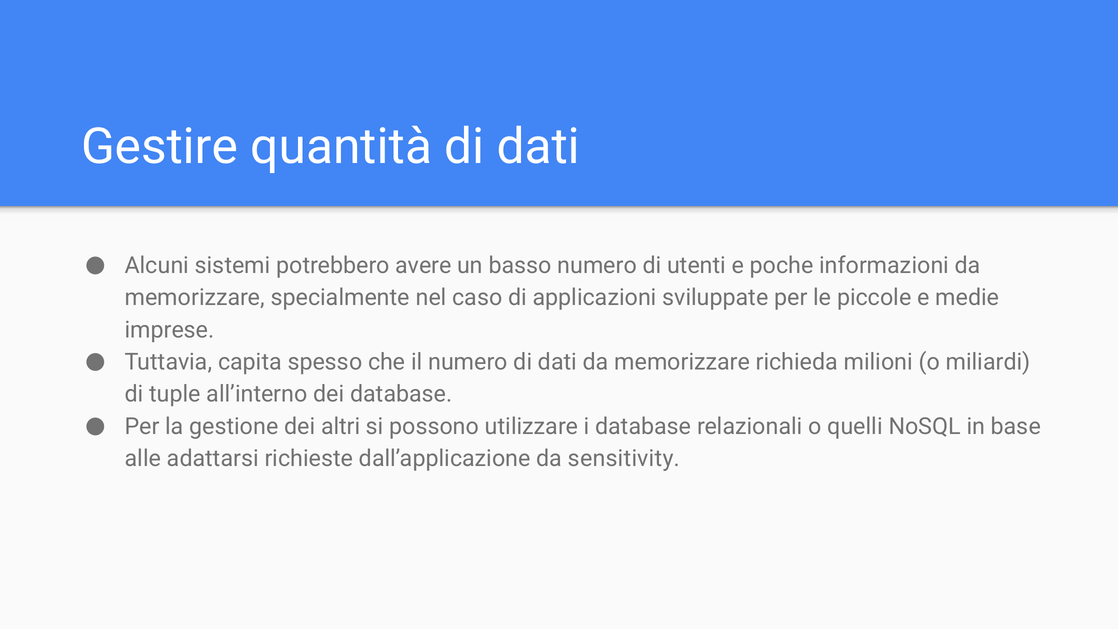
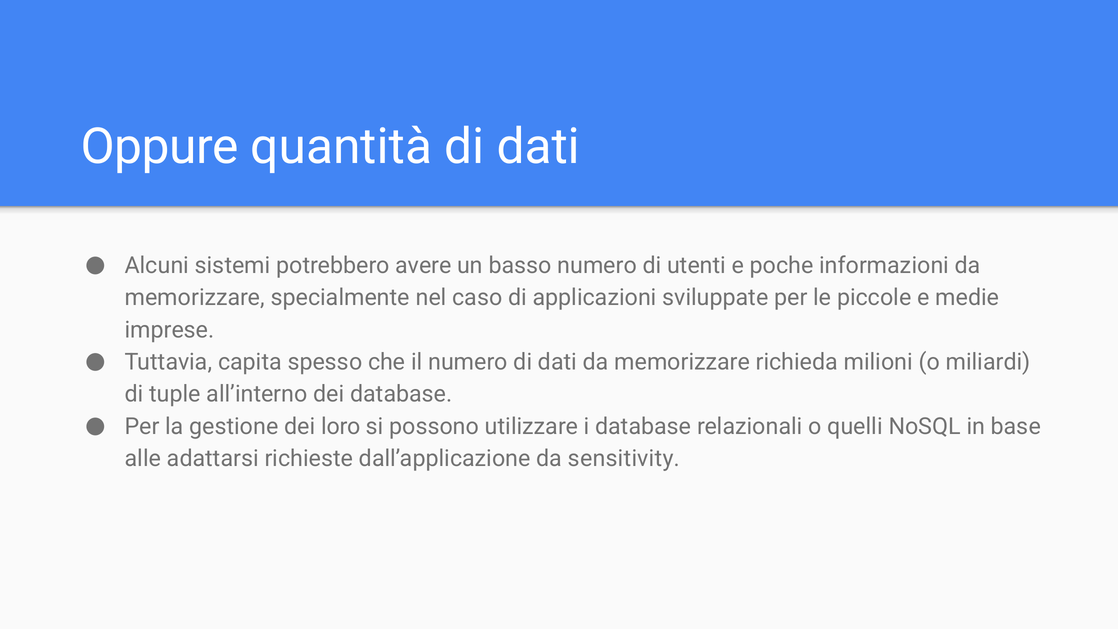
Gestire: Gestire -> Oppure
altri: altri -> loro
